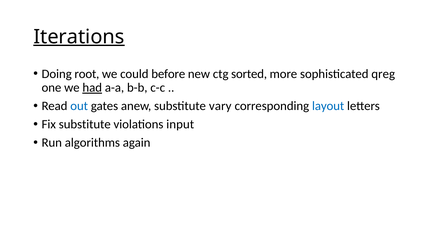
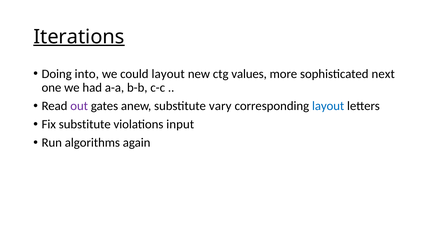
root: root -> into
could before: before -> layout
sorted: sorted -> values
qreg: qreg -> next
had underline: present -> none
out colour: blue -> purple
